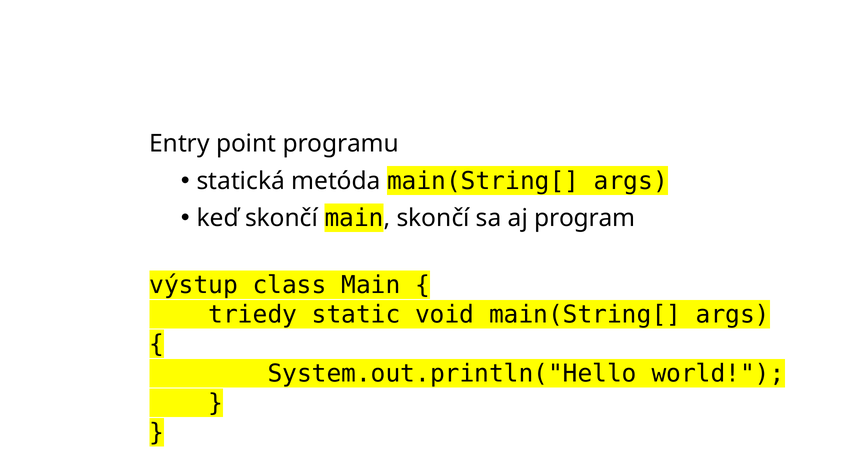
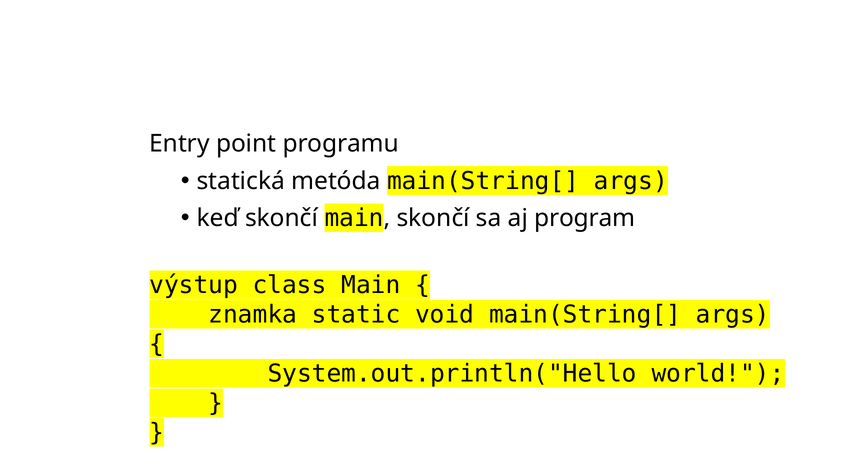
triedy: triedy -> znamka
